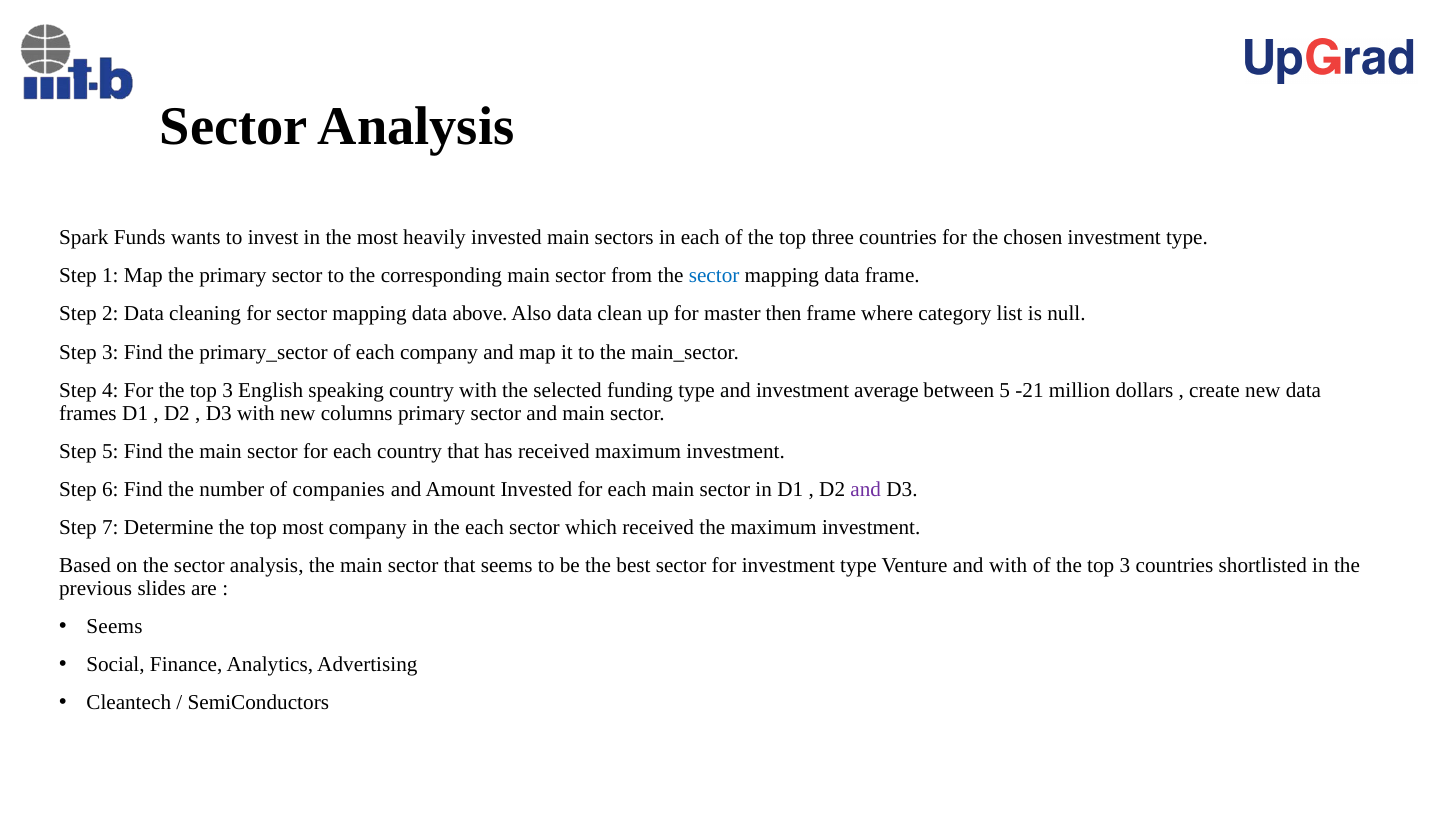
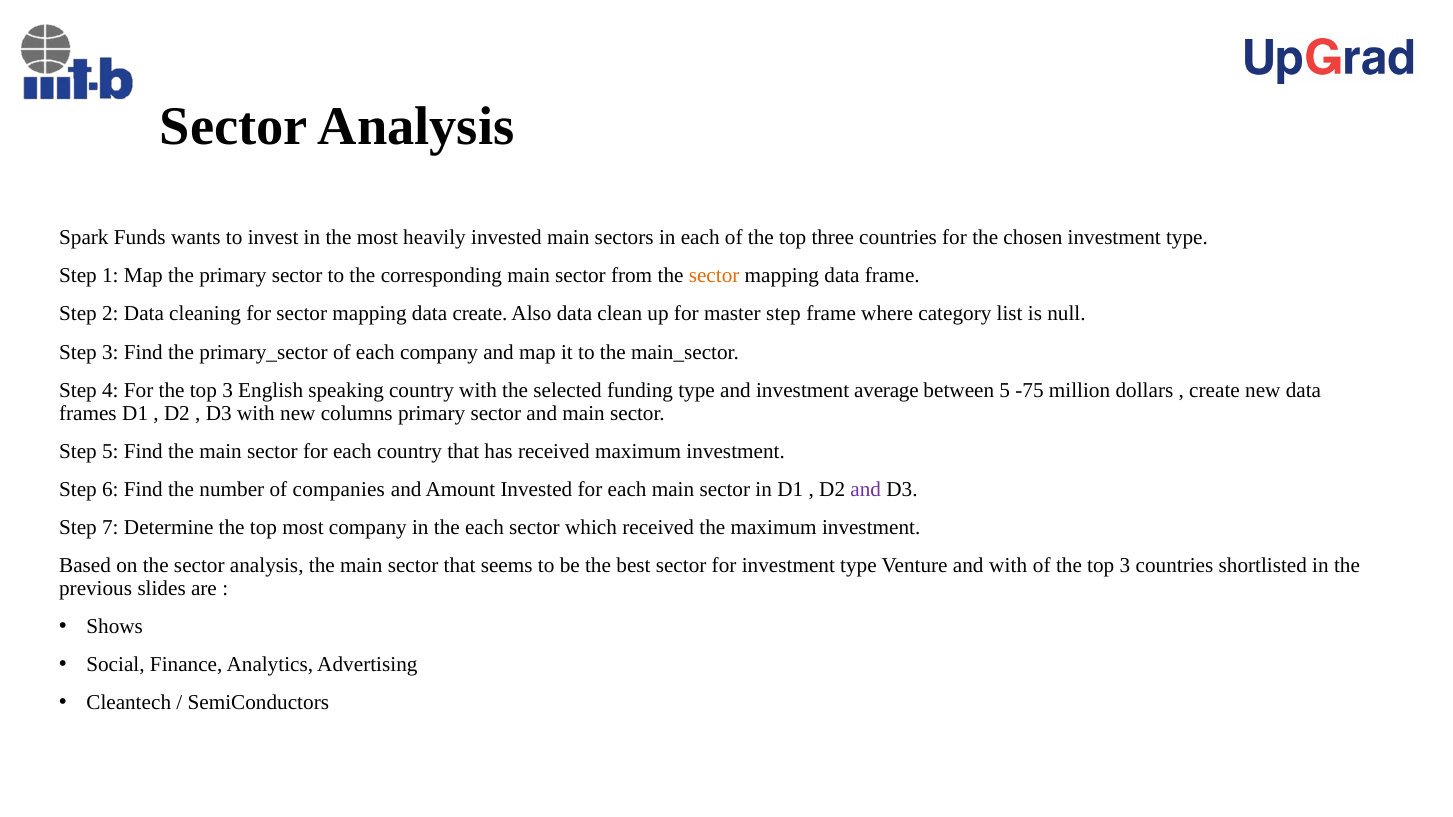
sector at (714, 276) colour: blue -> orange
data above: above -> create
master then: then -> step
-21: -21 -> -75
Seems at (115, 627): Seems -> Shows
